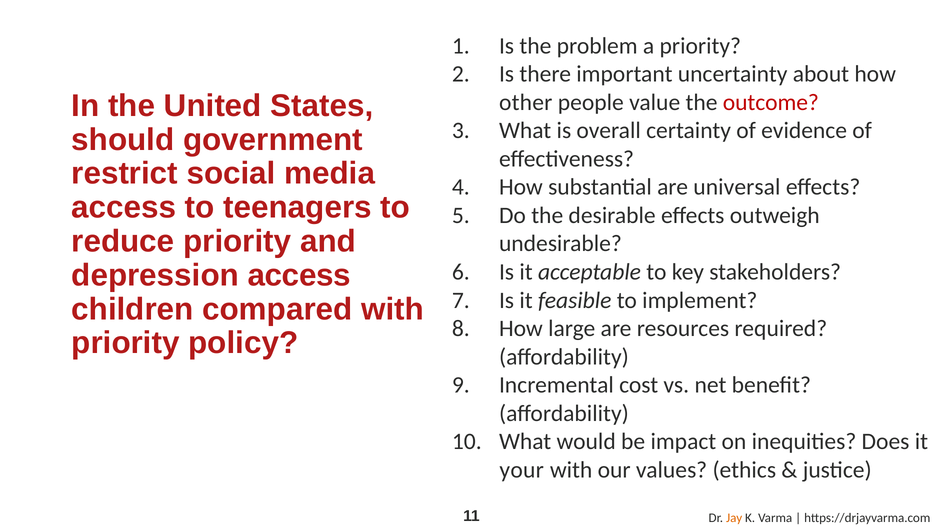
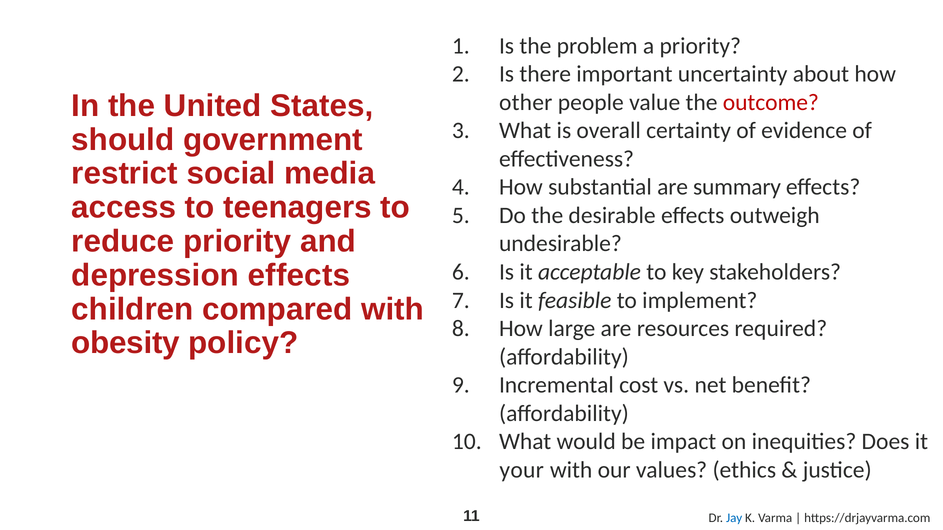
universal: universal -> summary
depression access: access -> effects
priority at (126, 343): priority -> obesity
Jay colour: orange -> blue
